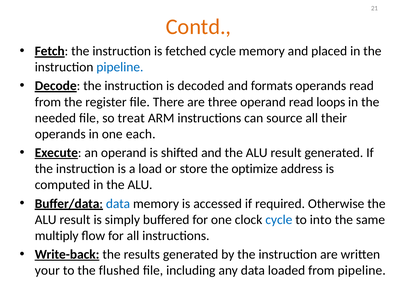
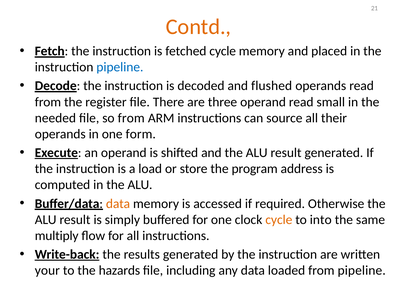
formats: formats -> flushed
loops: loops -> small
so treat: treat -> from
each: each -> form
optimize: optimize -> program
data at (118, 204) colour: blue -> orange
cycle at (279, 220) colour: blue -> orange
flushed: flushed -> hazards
